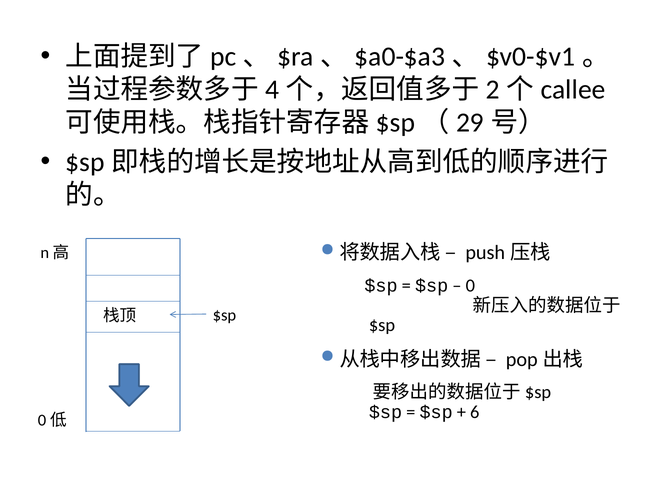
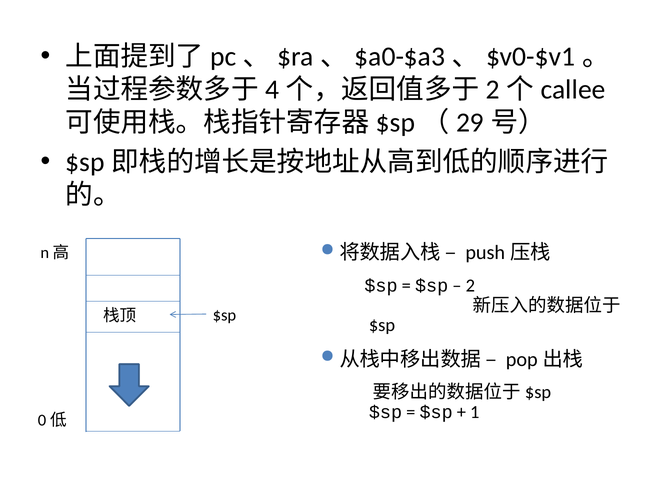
0: 0 -> 2
6: 6 -> 1
